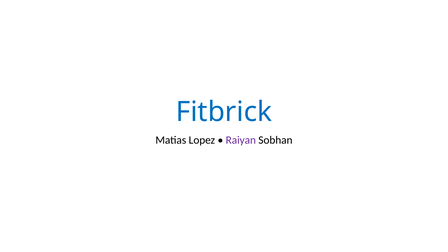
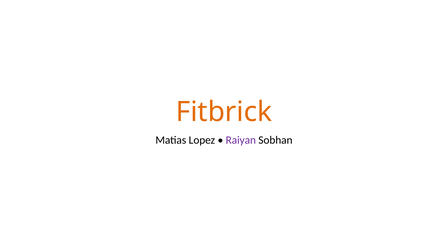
Fitbrick colour: blue -> orange
